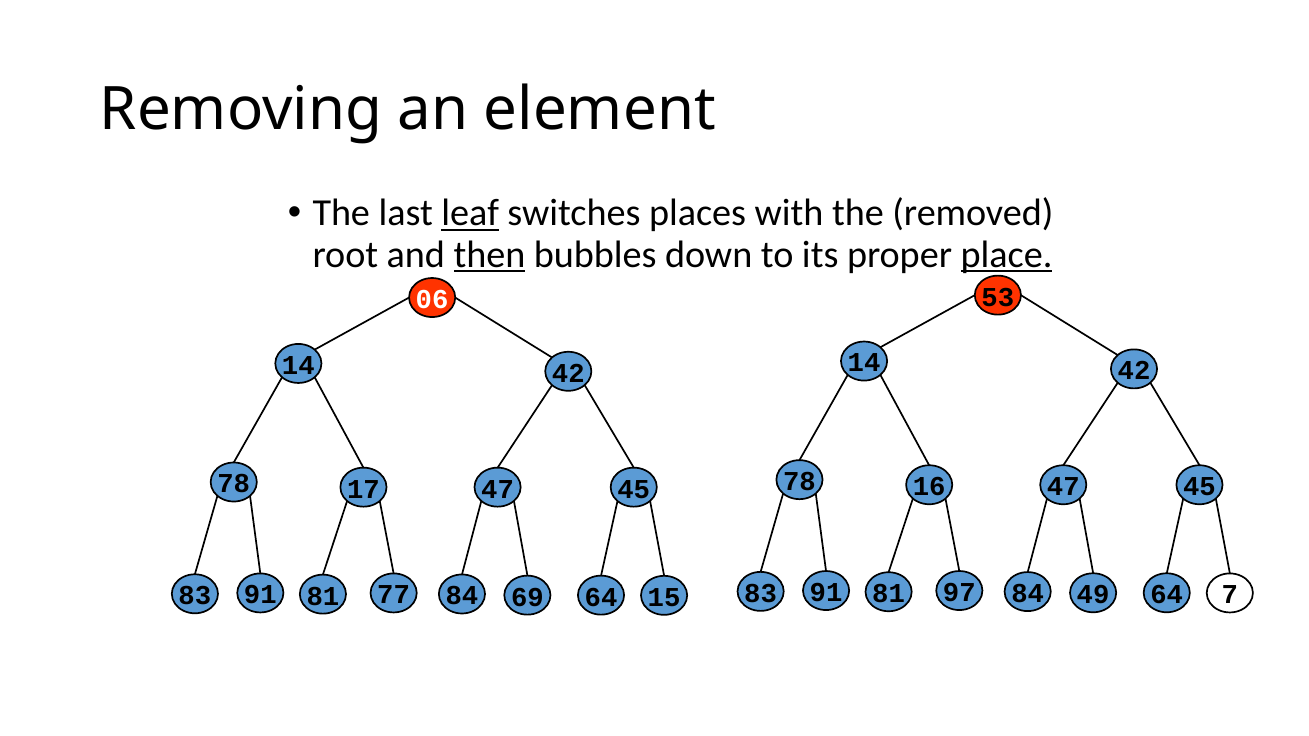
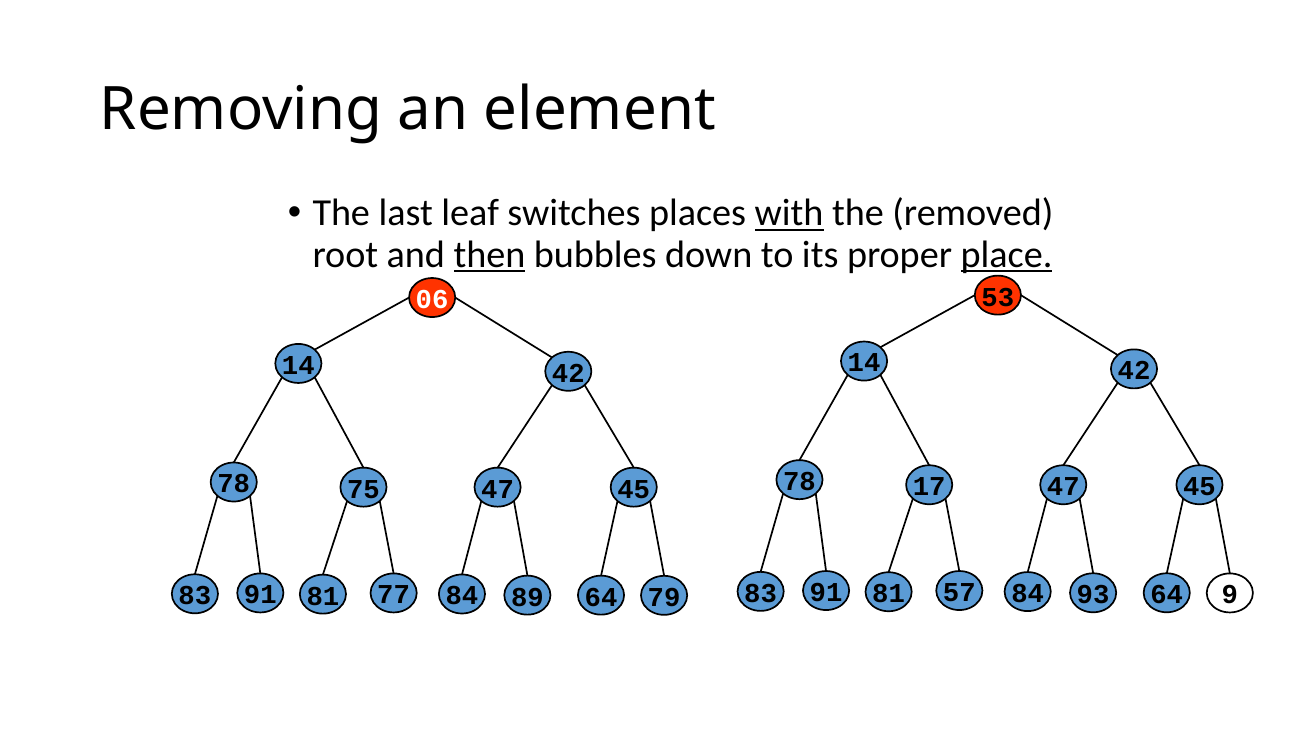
leaf underline: present -> none
with underline: none -> present
16: 16 -> 17
17: 17 -> 75
7: 7 -> 9
49: 49 -> 93
97: 97 -> 57
15: 15 -> 79
69: 69 -> 89
